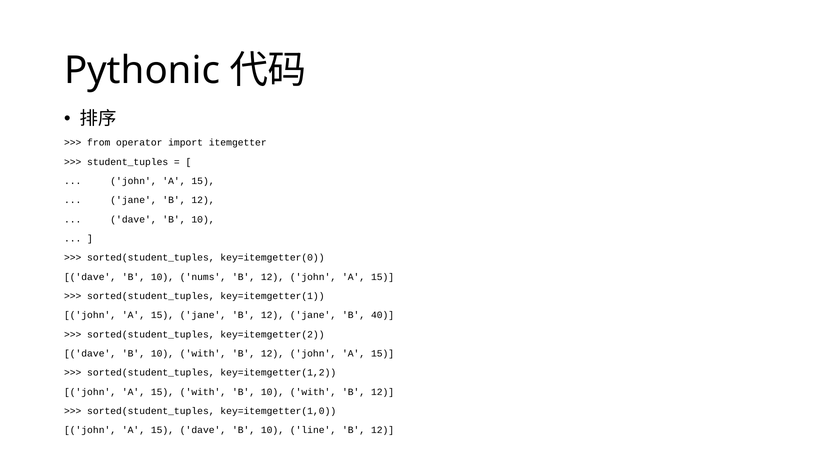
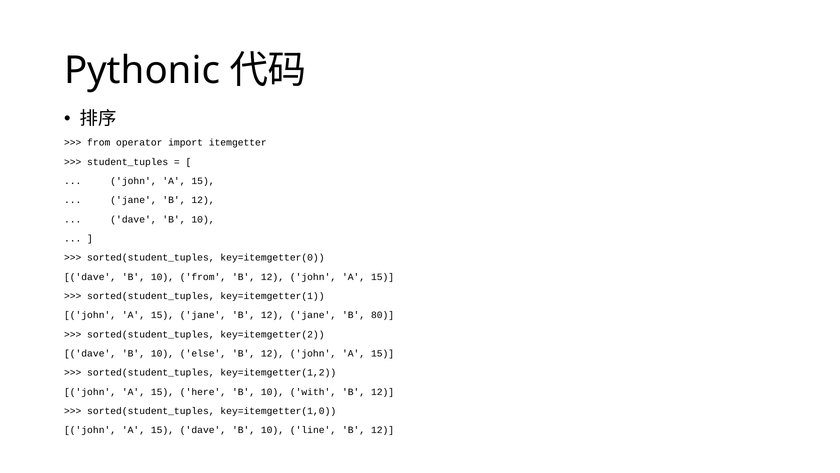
10 nums: nums -> from
40: 40 -> 80
dave B 10 with: with -> else
15 with: with -> here
